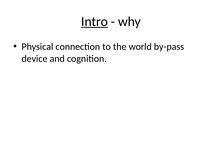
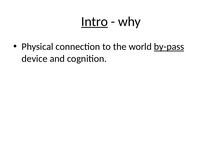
by-pass underline: none -> present
